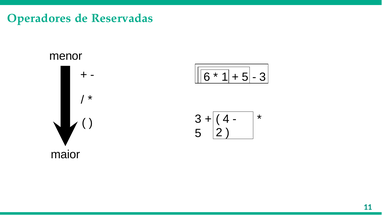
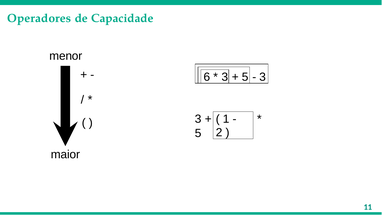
Reservadas: Reservadas -> Capacidade
1 at (225, 77): 1 -> 3
4: 4 -> 1
